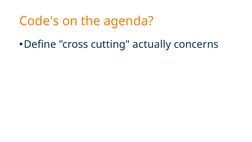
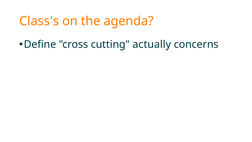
Code's: Code's -> Class's
